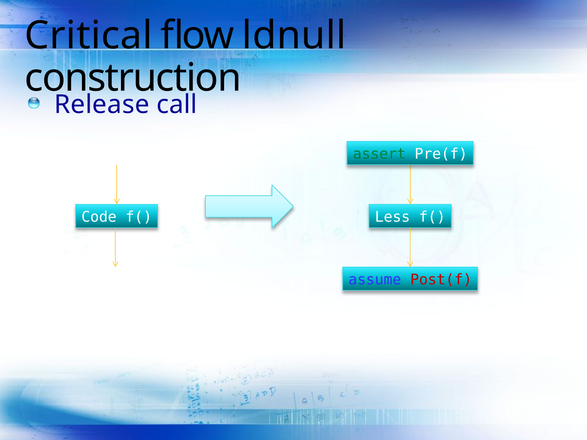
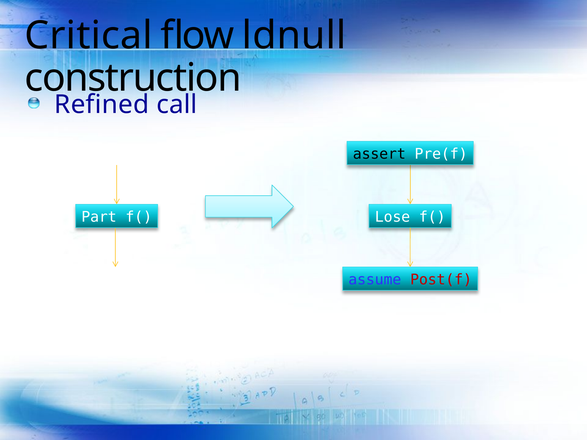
Release: Release -> Refined
assert colour: green -> black
Code: Code -> Part
Less: Less -> Lose
